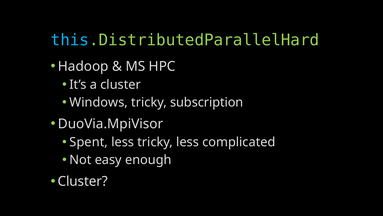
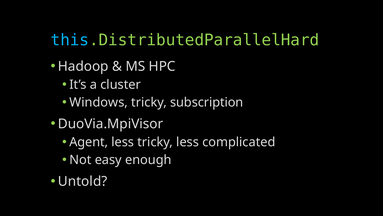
Spent: Spent -> Agent
Cluster at (83, 181): Cluster -> Untold
